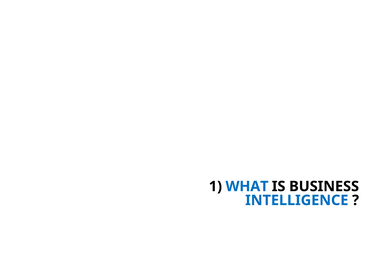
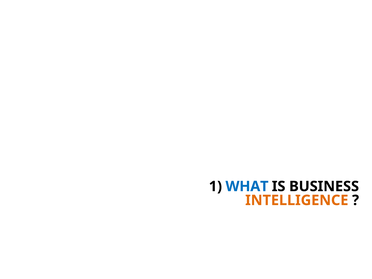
INTELLIGENCE colour: blue -> orange
